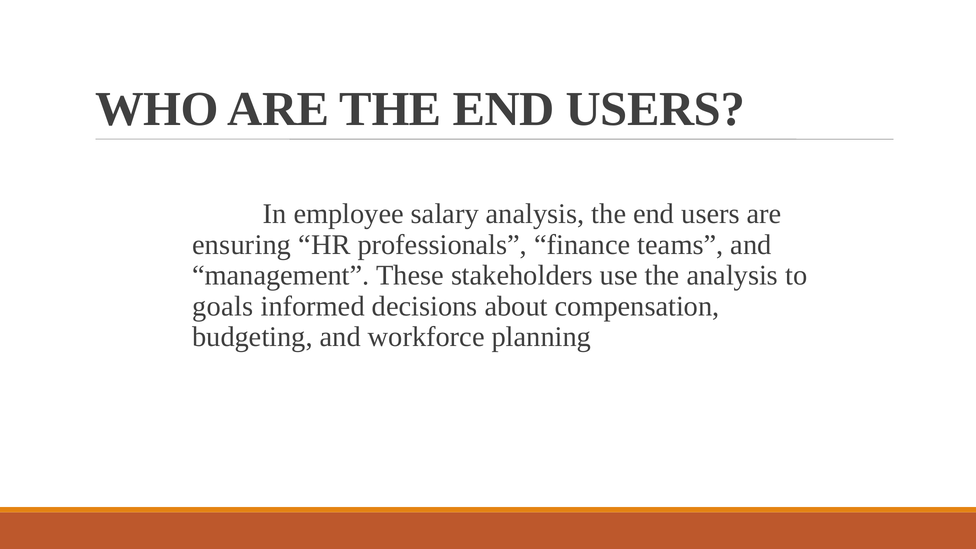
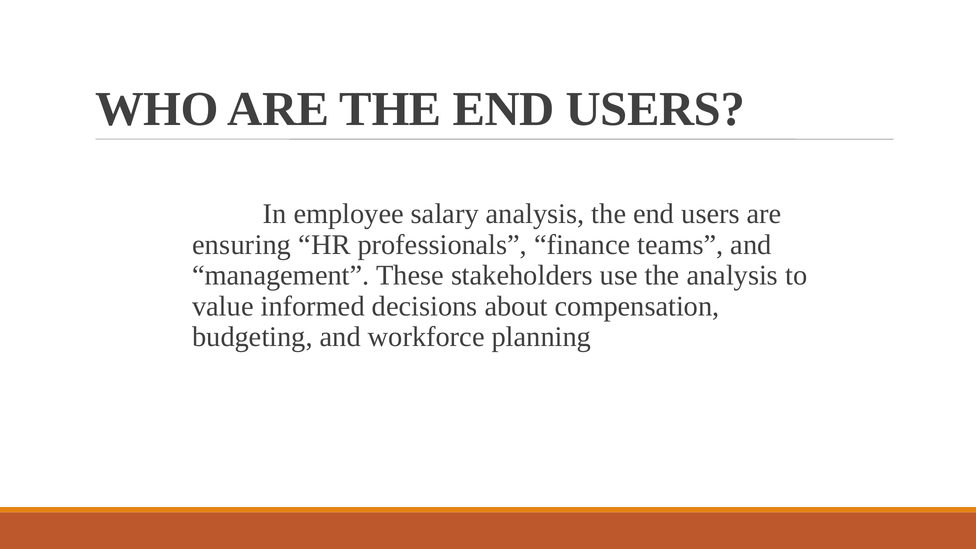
goals: goals -> value
